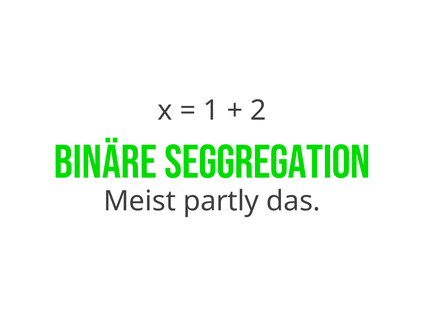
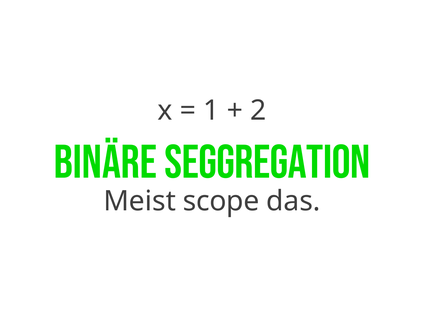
partly: partly -> scope
